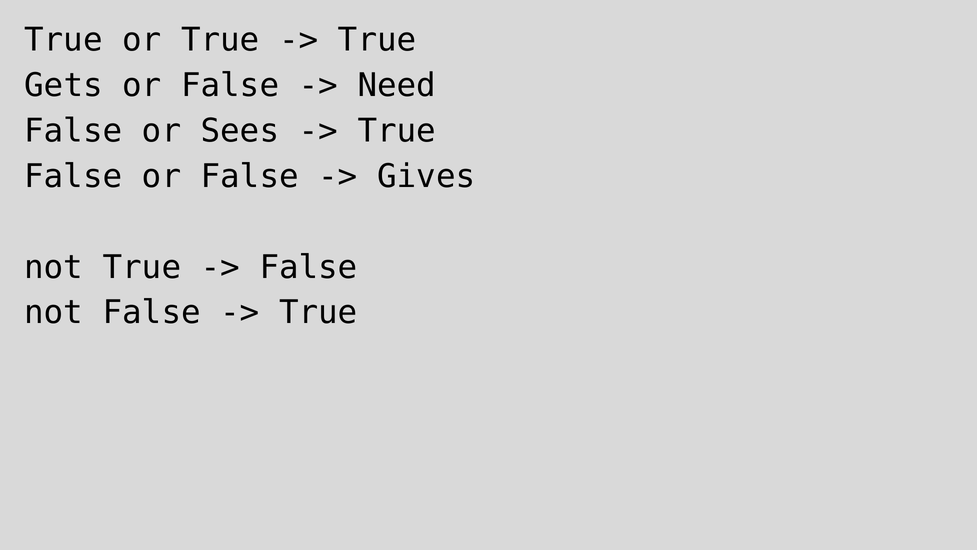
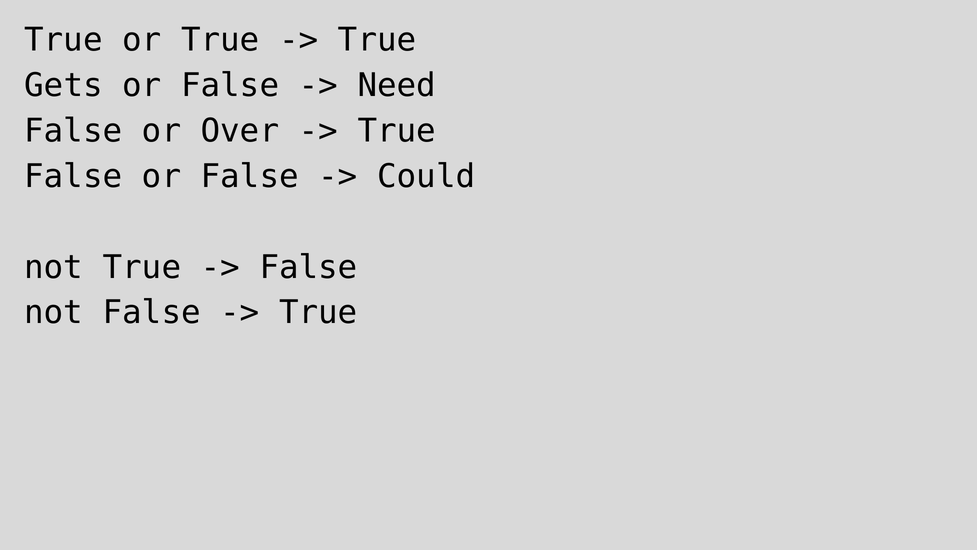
Sees: Sees -> Over
Gives: Gives -> Could
